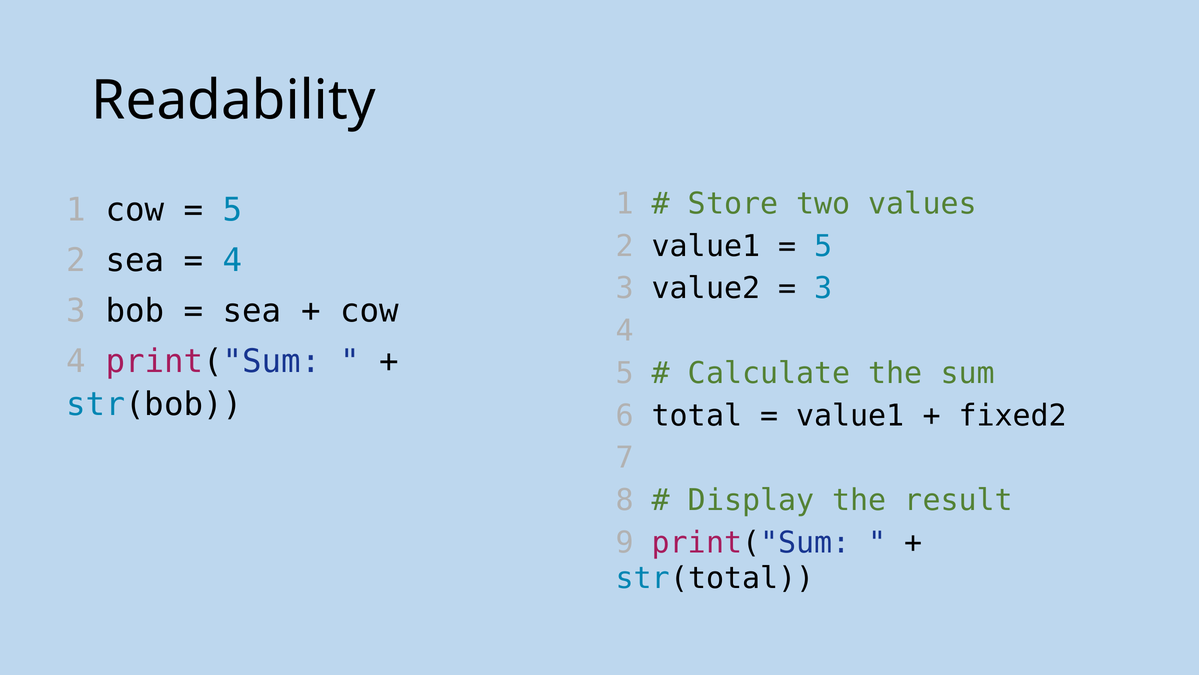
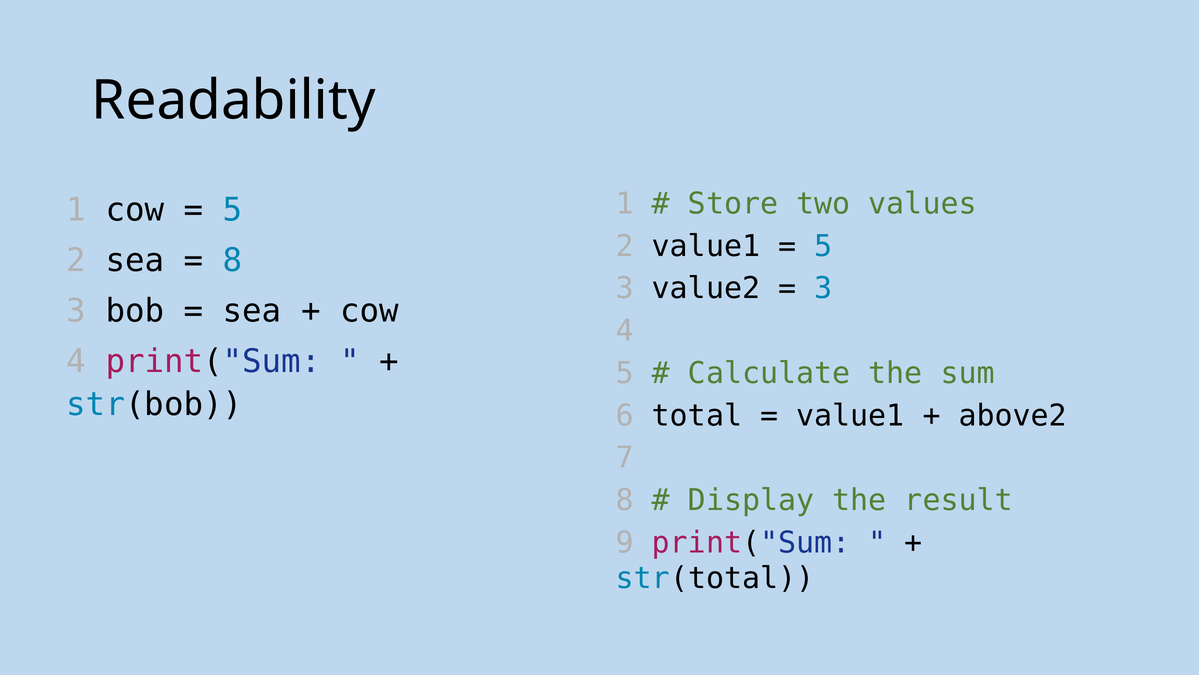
4 at (233, 260): 4 -> 8
fixed2: fixed2 -> above2
